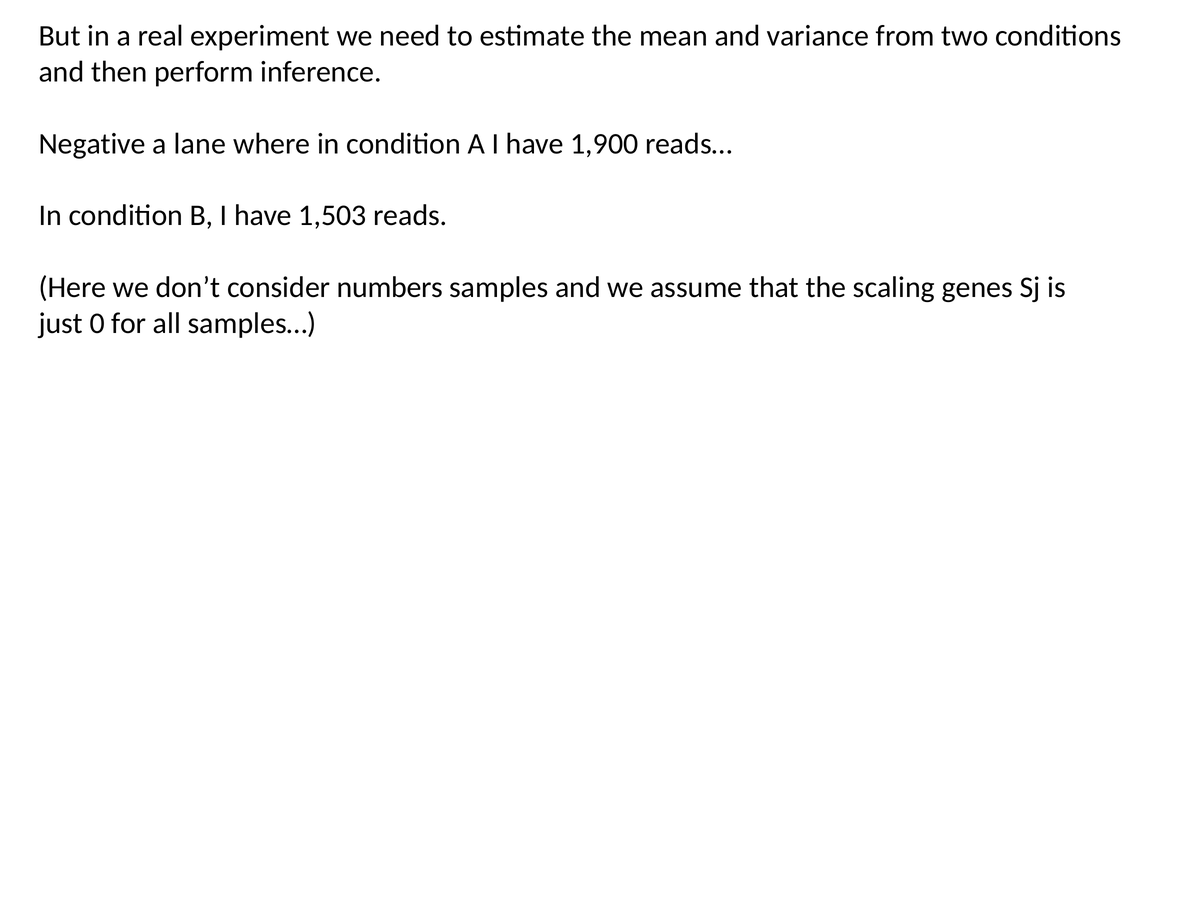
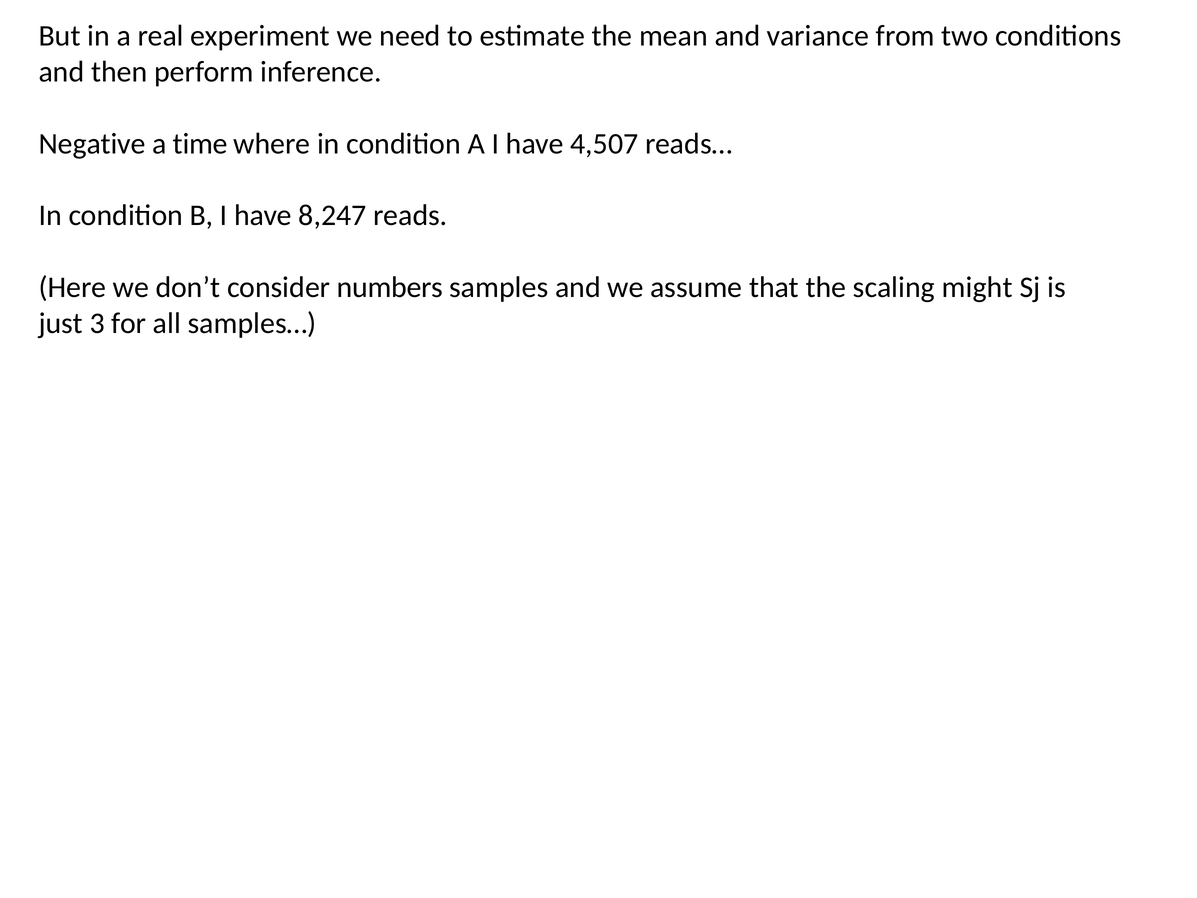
lane: lane -> time
1,900: 1,900 -> 4,507
1,503: 1,503 -> 8,247
genes: genes -> might
0: 0 -> 3
